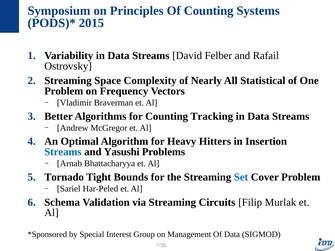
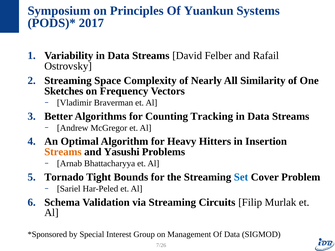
Of Counting: Counting -> Yuankun
2015: 2015 -> 2017
Statistical: Statistical -> Similarity
Problem at (64, 91): Problem -> Sketches
Streams at (63, 152) colour: blue -> orange
